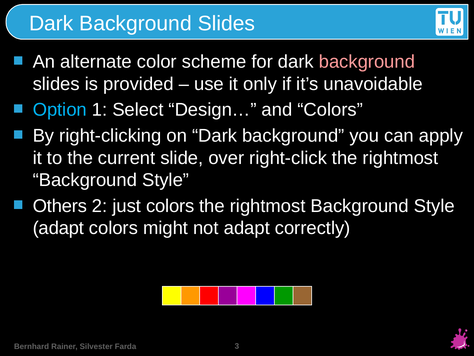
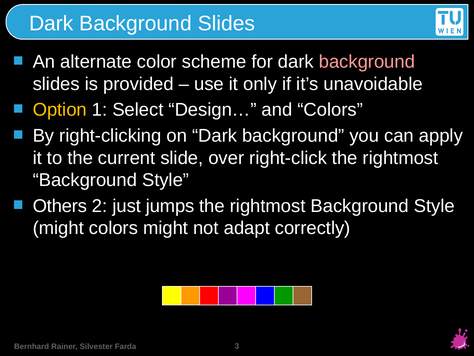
Option colour: light blue -> yellow
just colors: colors -> jumps
adapt at (58, 228): adapt -> might
